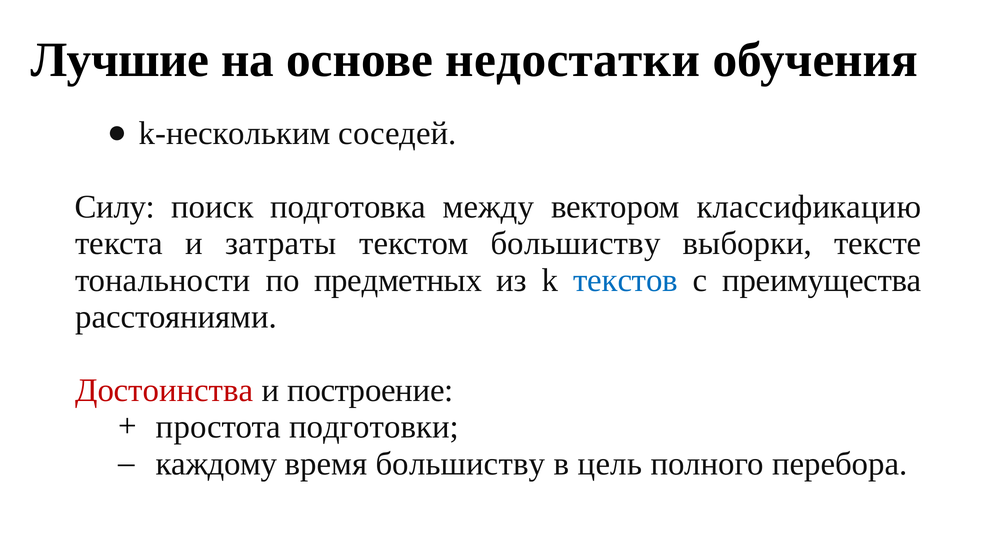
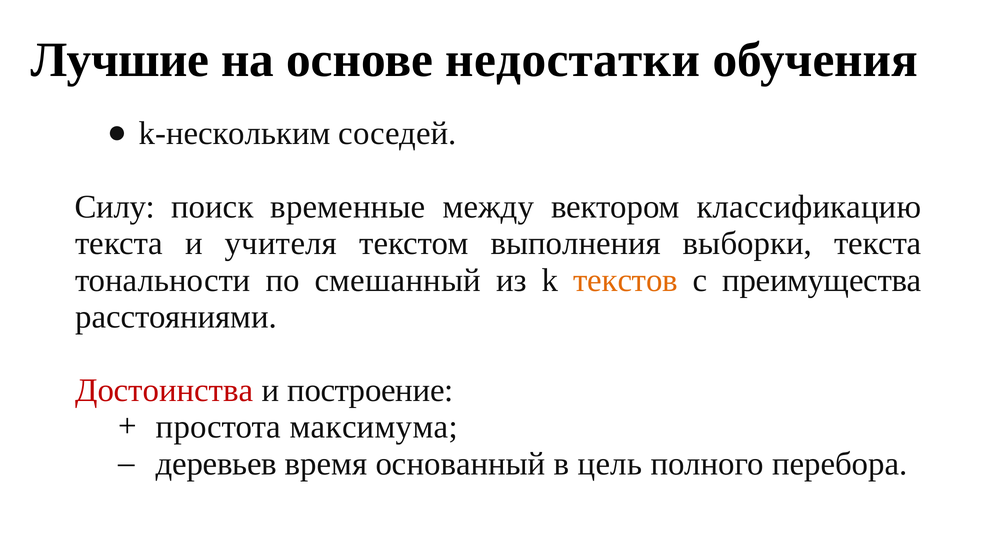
подготовка: подготовка -> временные
затраты: затраты -> учителя
текстом большиству: большиству -> выполнения
выборки тексте: тексте -> текста
предметных: предметных -> смешанный
текстов colour: blue -> orange
подготовки: подготовки -> максимума
каждому: каждому -> деревьев
время большиству: большиству -> основанный
